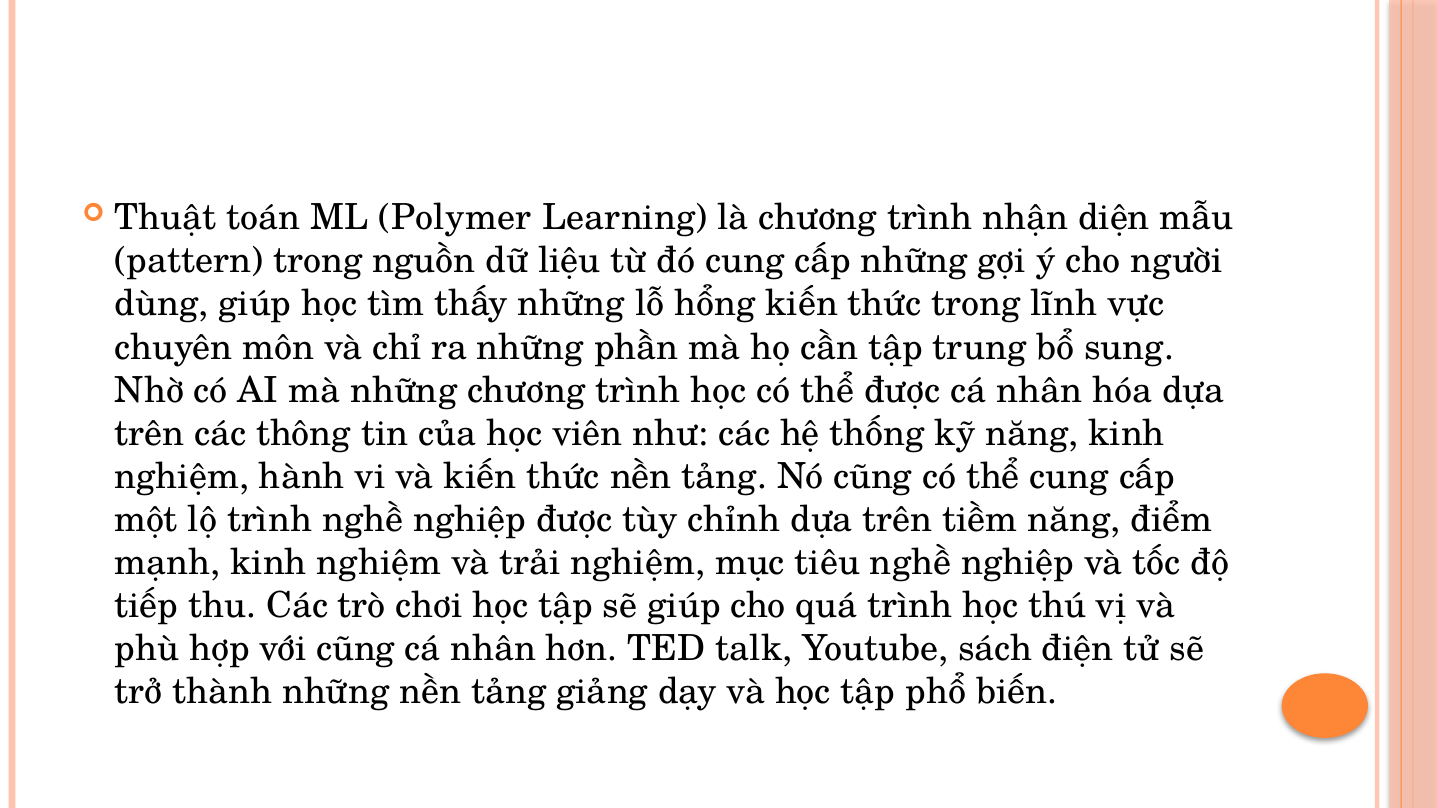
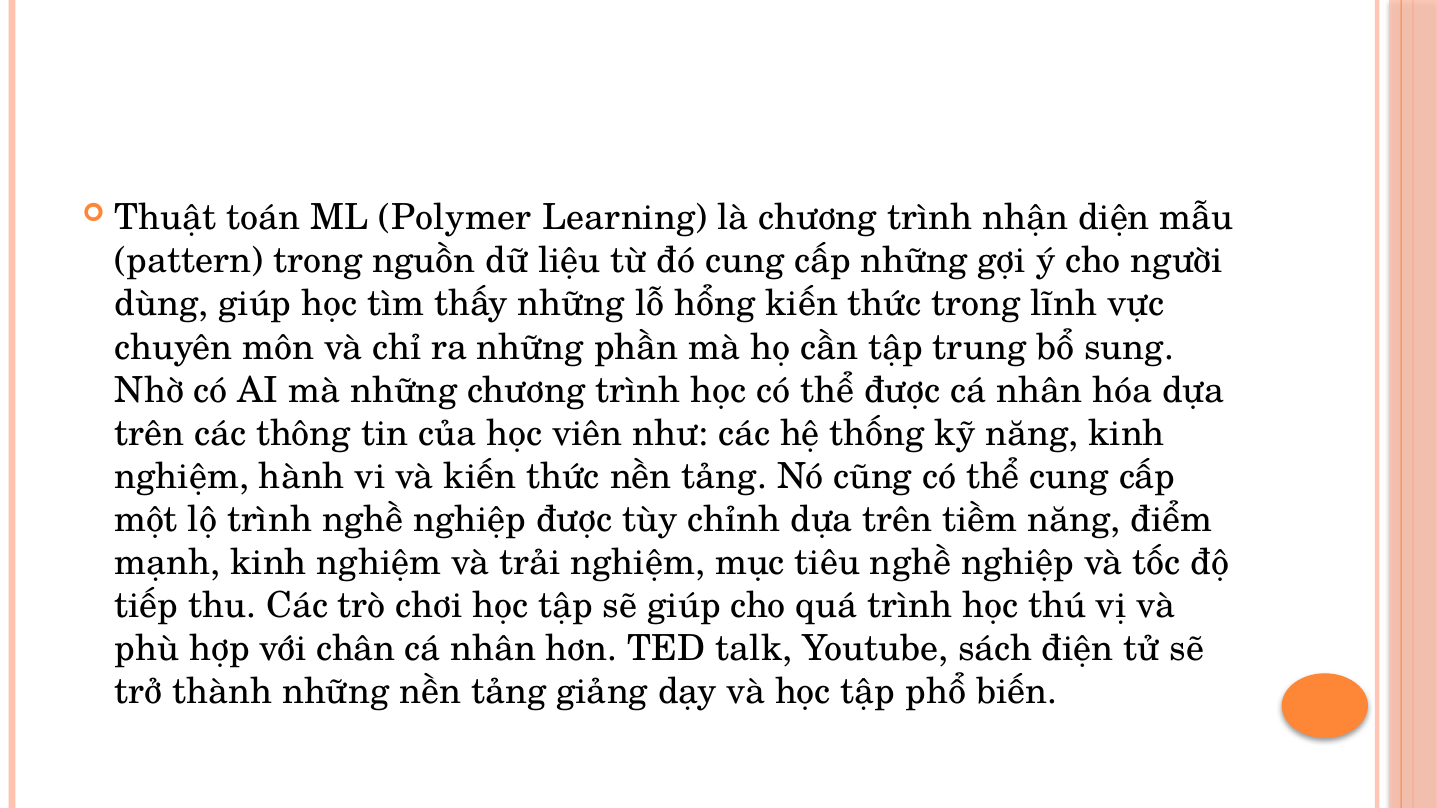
với cũng: cũng -> chân
